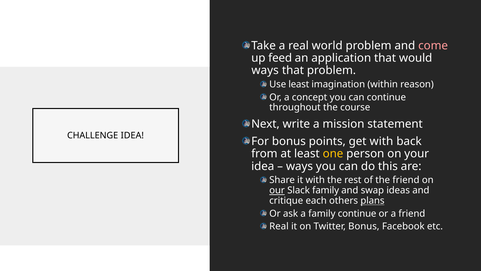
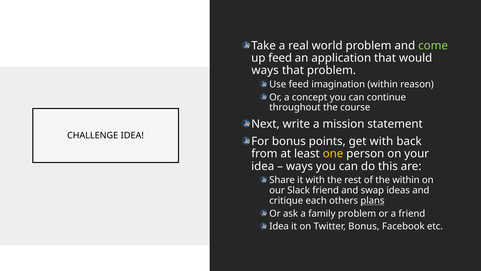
come colour: pink -> light green
Use least: least -> feed
the friend: friend -> within
our underline: present -> none
Slack family: family -> friend
family continue: continue -> problem
Real at (279, 226): Real -> Idea
